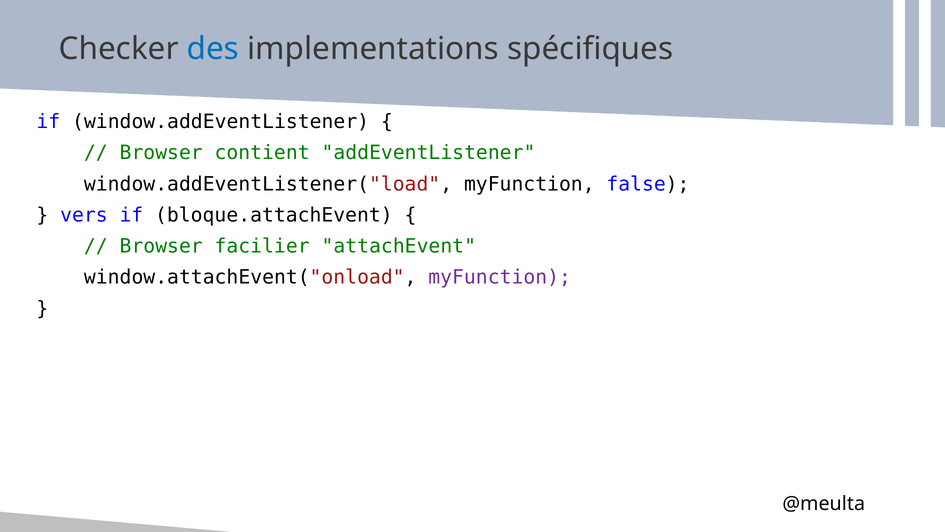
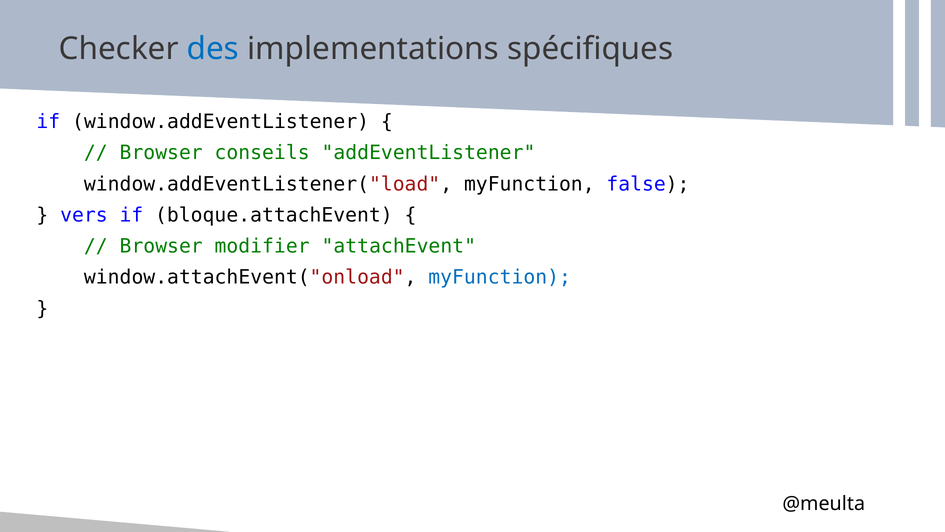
contient: contient -> conseils
facilier: facilier -> modifier
myFunction at (500, 277) colour: purple -> blue
